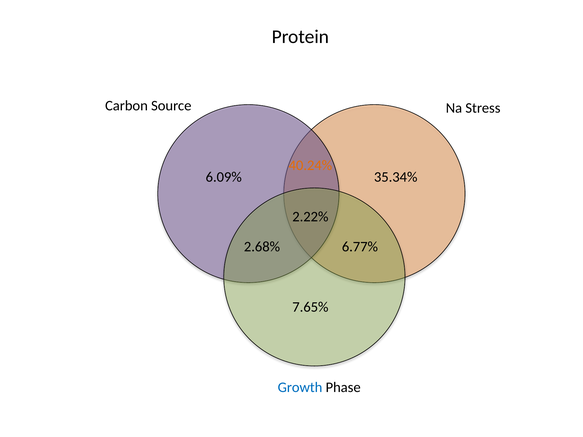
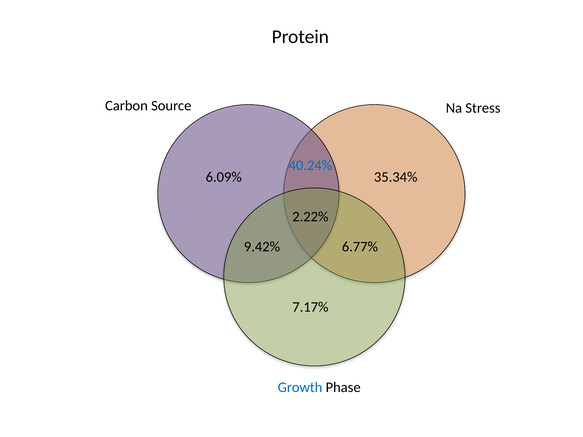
40.24% colour: orange -> blue
2.68%: 2.68% -> 9.42%
7.65%: 7.65% -> 7.17%
